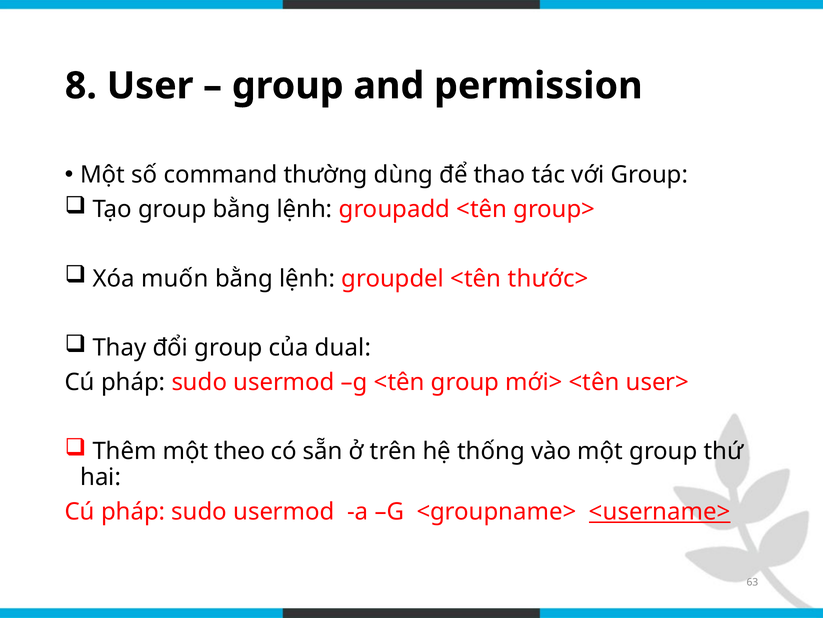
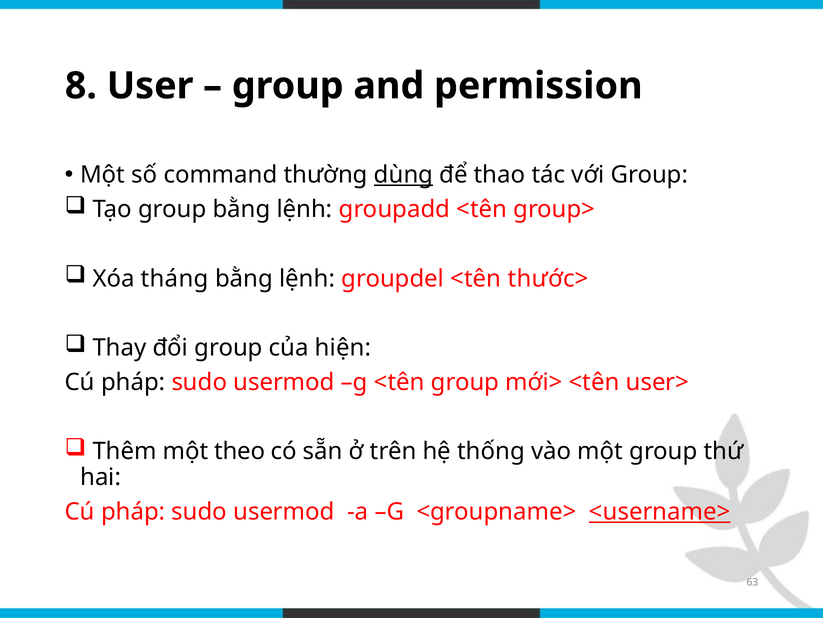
dùng underline: none -> present
muốn: muốn -> tháng
dual: dual -> hiện
